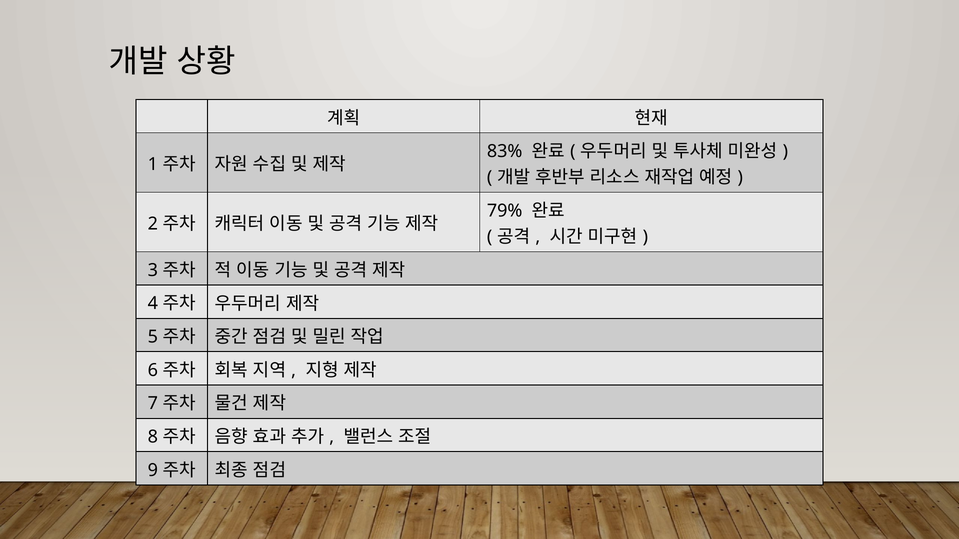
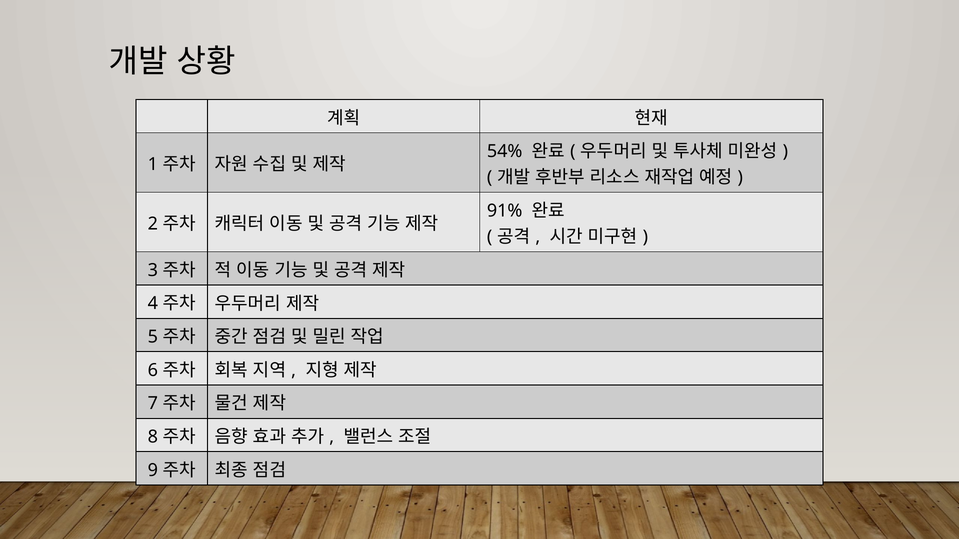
83%: 83% -> 54%
79%: 79% -> 91%
